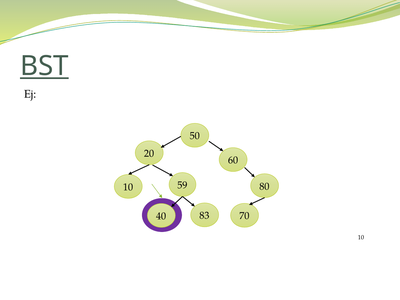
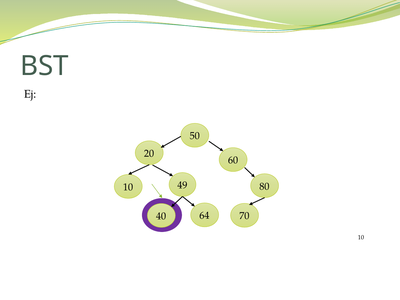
BST underline: present -> none
59: 59 -> 49
83: 83 -> 64
